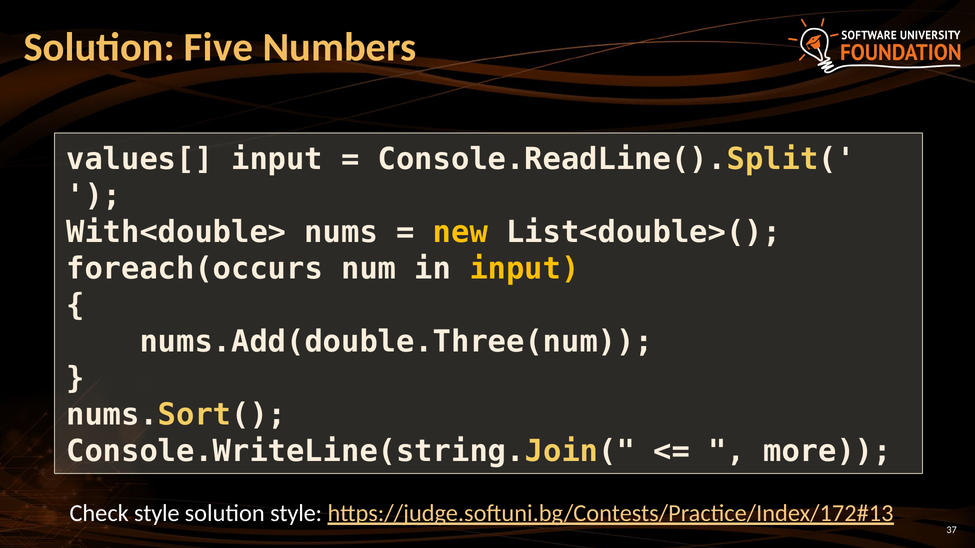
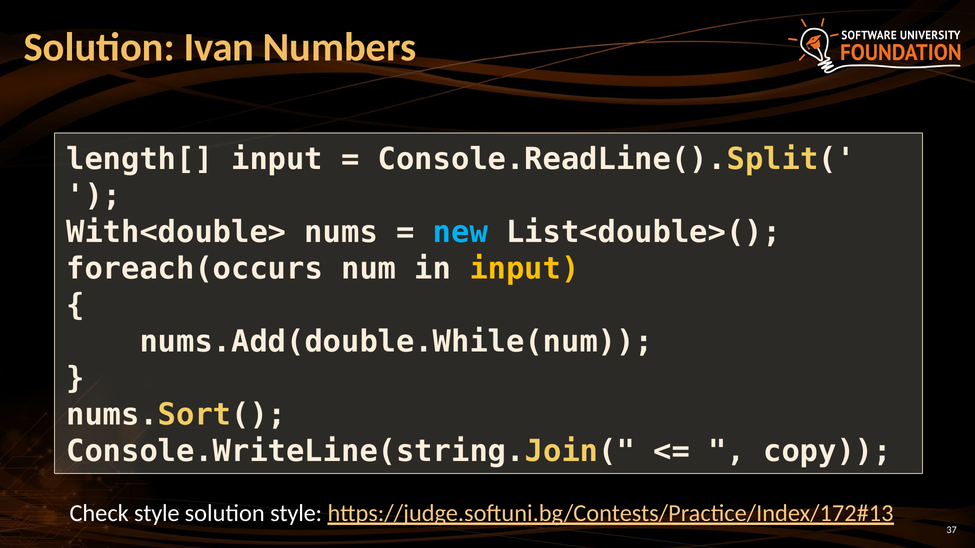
Five: Five -> Ivan
values[: values[ -> length[
new colour: yellow -> light blue
nums.Add(double.Three(num: nums.Add(double.Three(num -> nums.Add(double.While(num
more: more -> copy
